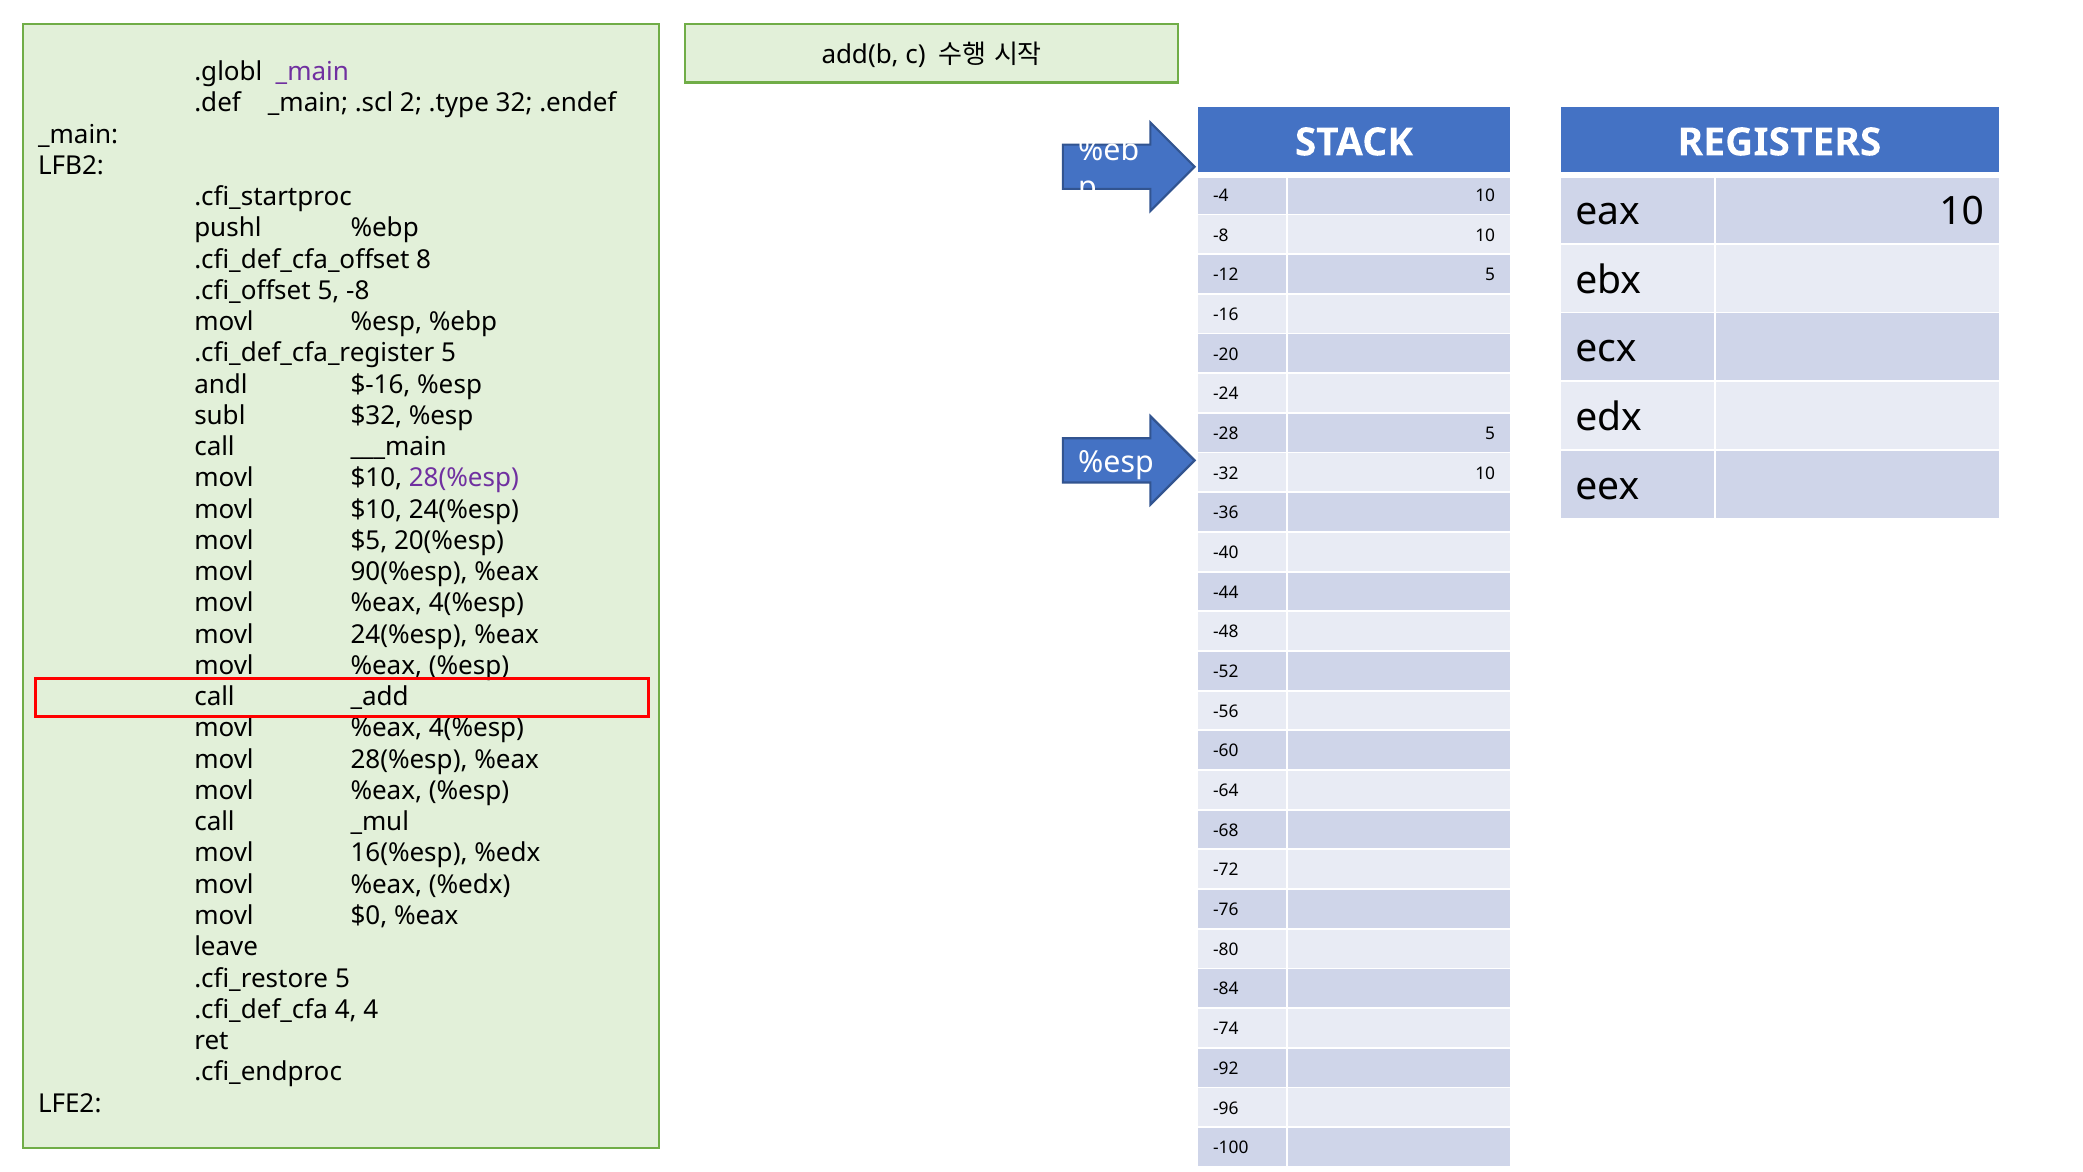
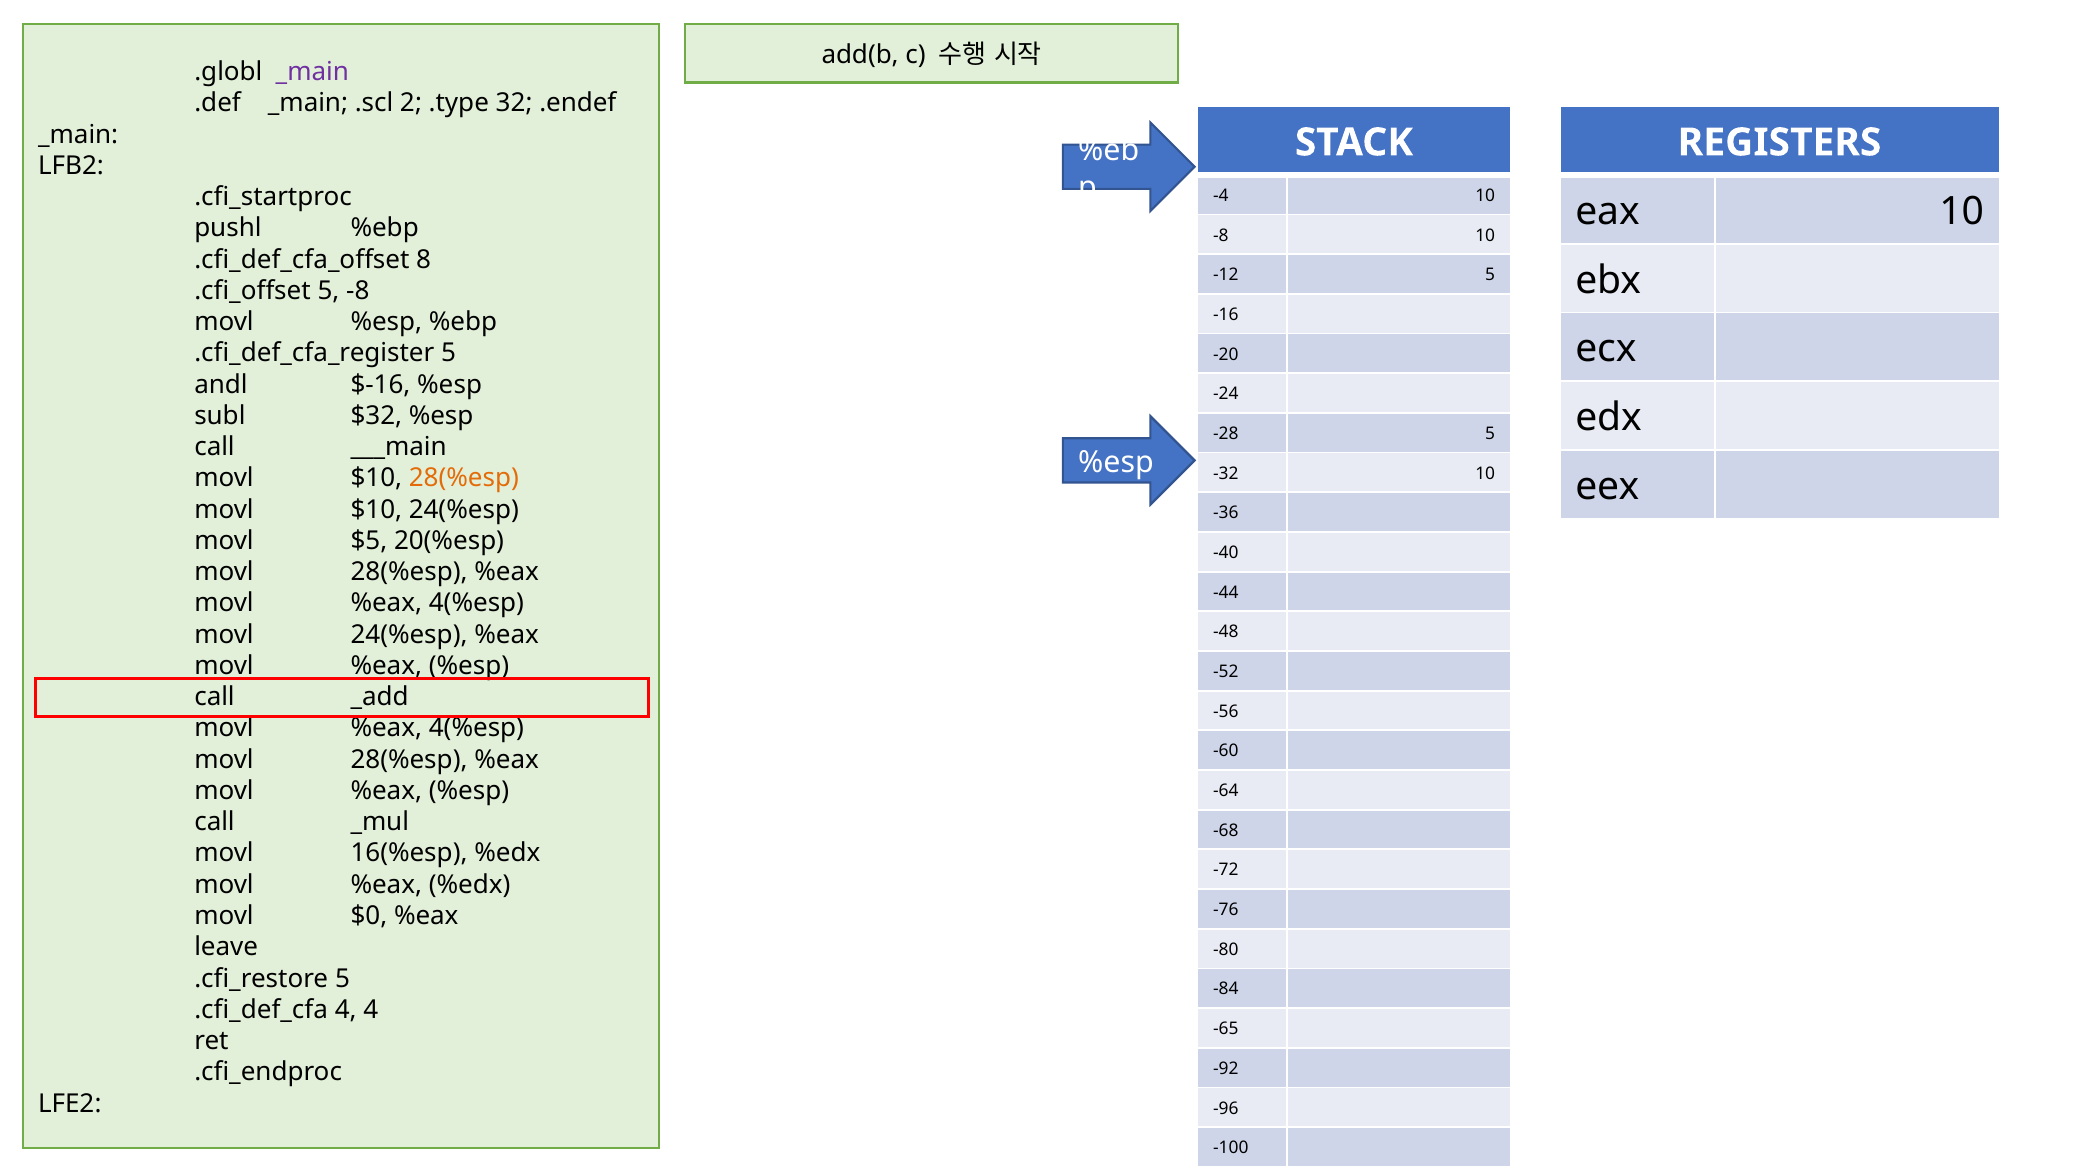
28(%esp at (464, 478) colour: purple -> orange
90(%esp at (409, 572): 90(%esp -> 28(%esp
-74: -74 -> -65
